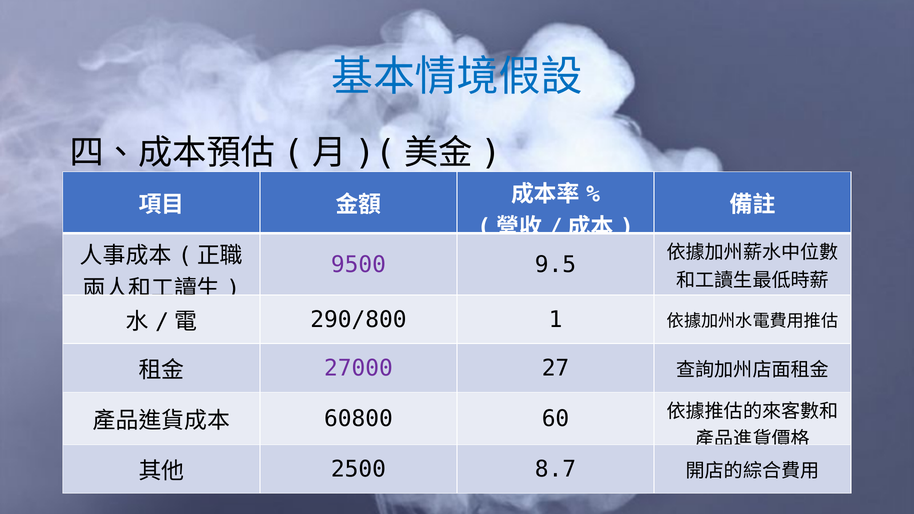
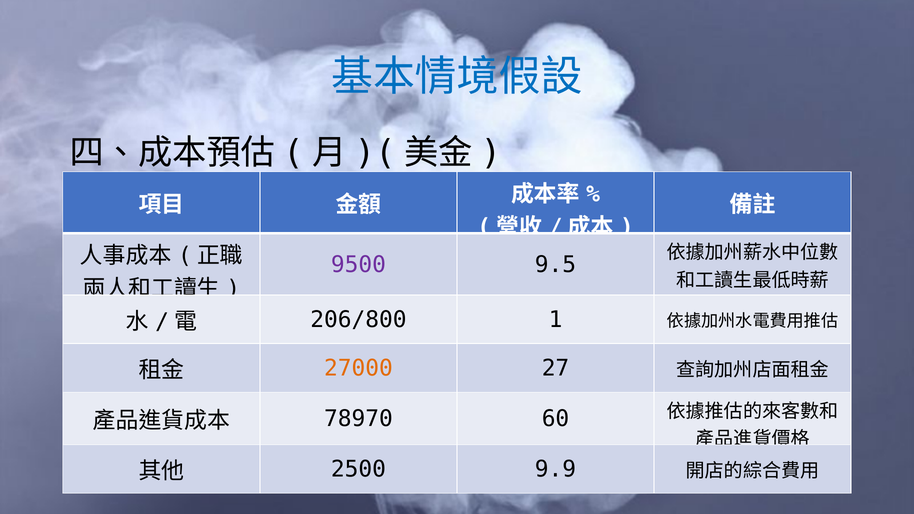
290/800: 290/800 -> 206/800
27000 colour: purple -> orange
60800: 60800 -> 78970
8.7: 8.7 -> 9.9
